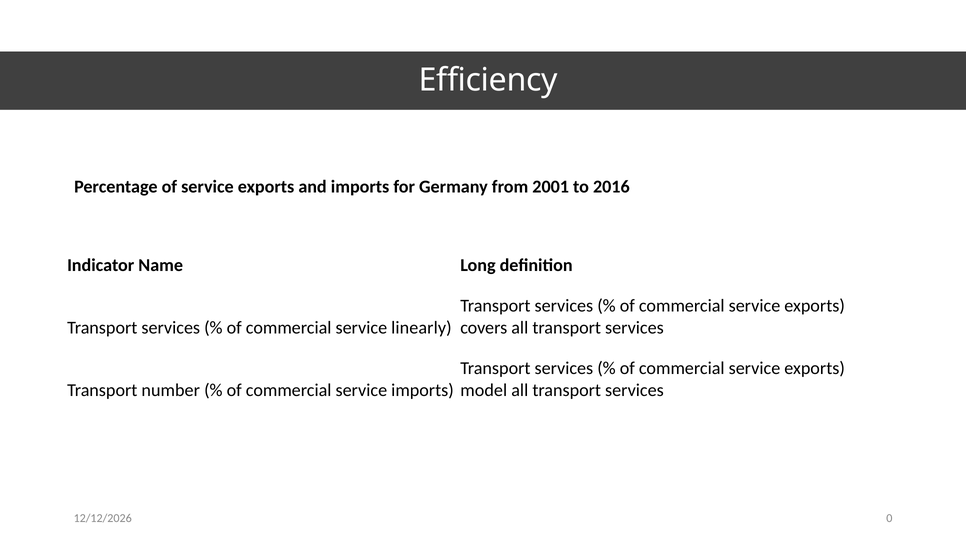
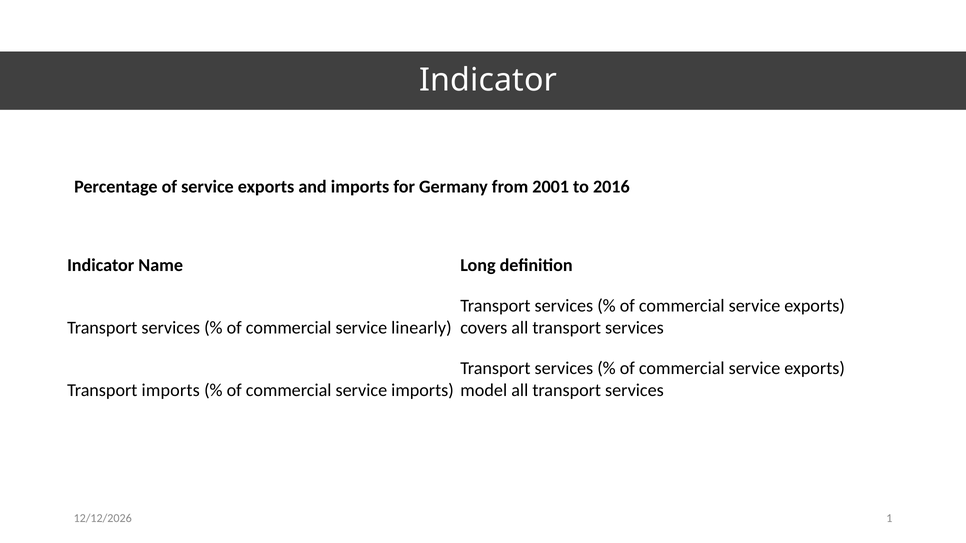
Efficiency at (488, 80): Efficiency -> Indicator
Transport number: number -> imports
0: 0 -> 1
